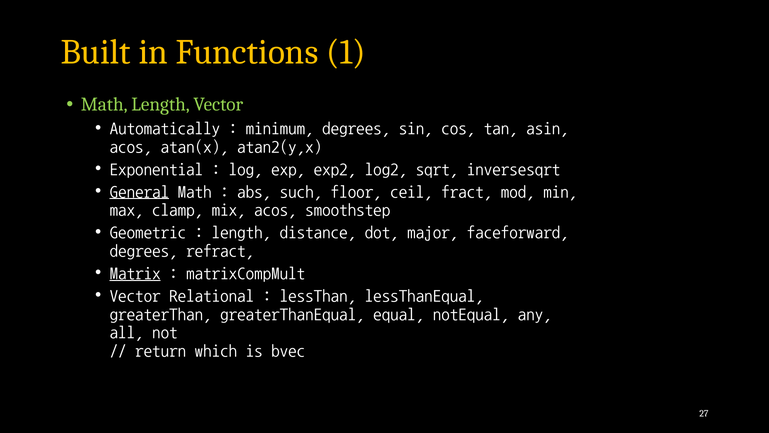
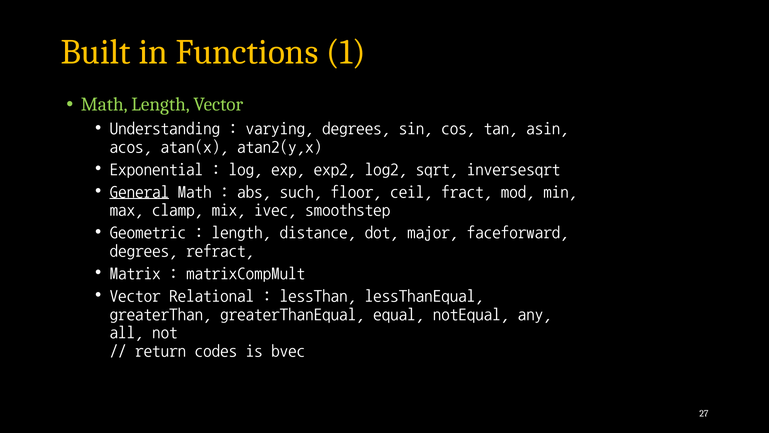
Automatically: Automatically -> Understanding
minimum: minimum -> varying
mix acos: acos -> ivec
Matrix underline: present -> none
which: which -> codes
